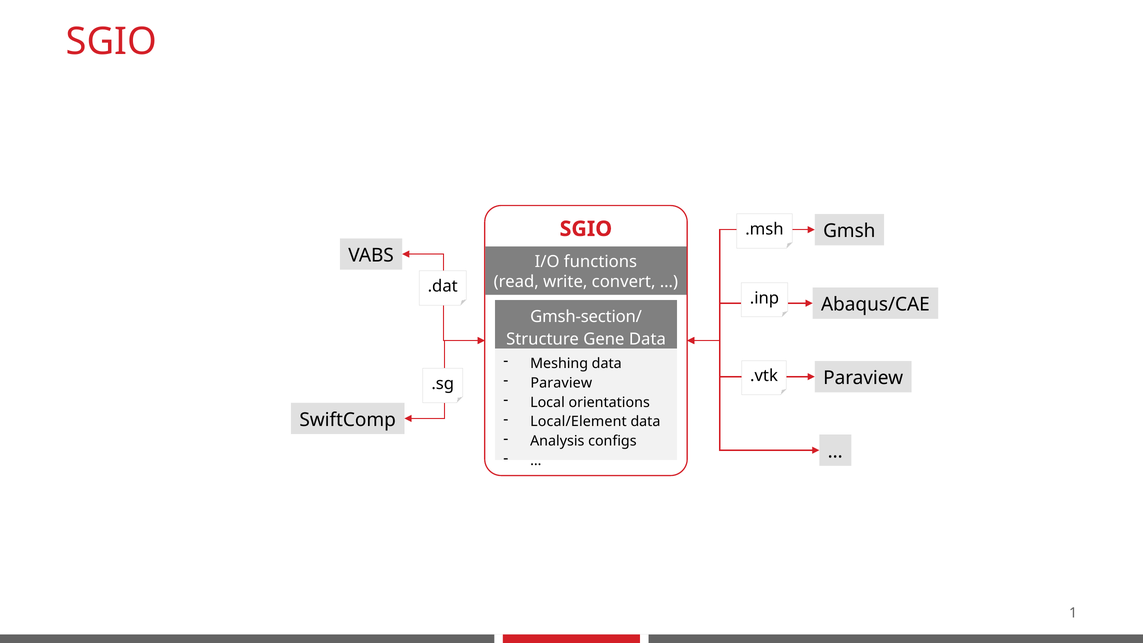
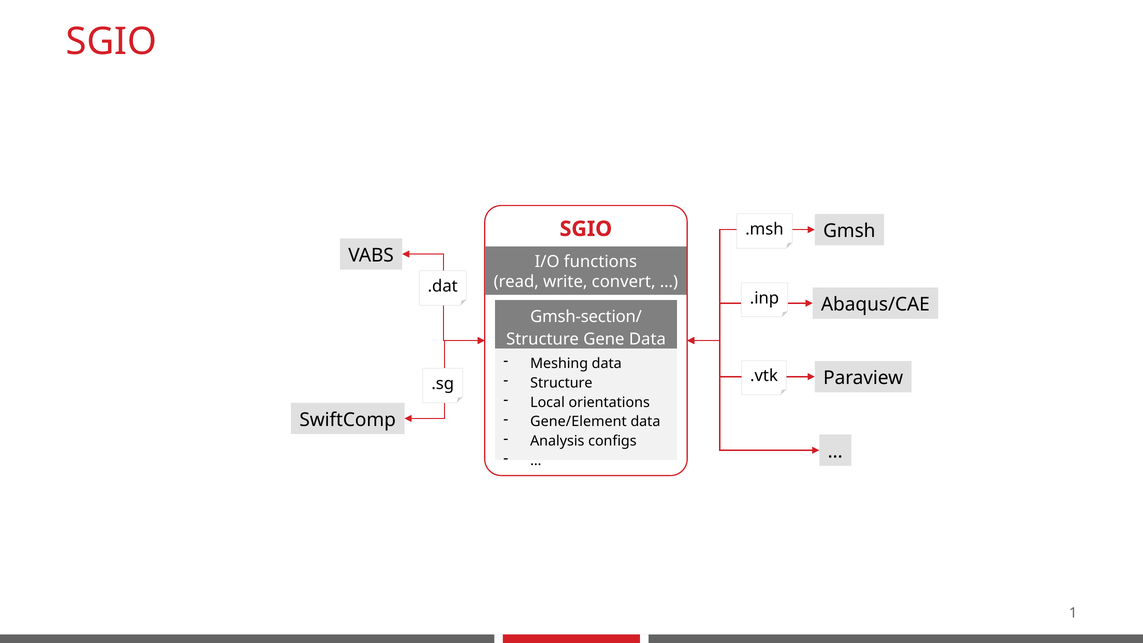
Paraview at (561, 383): Paraview -> Structure
Local/Element: Local/Element -> Gene/Element
